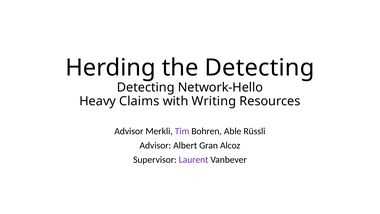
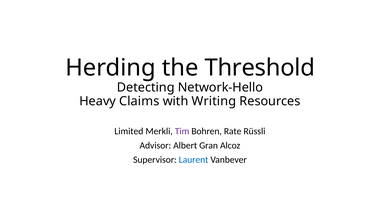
the Detecting: Detecting -> Threshold
Advisor at (129, 131): Advisor -> Limited
Able: Able -> Rate
Laurent colour: purple -> blue
